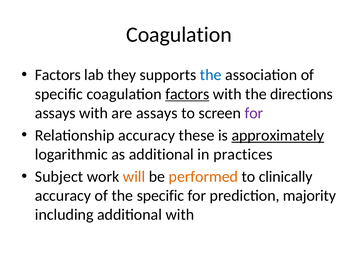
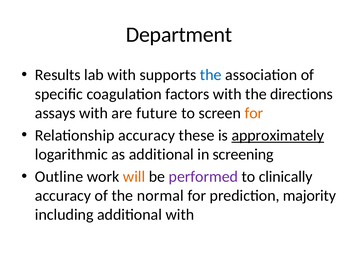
Coagulation at (179, 35): Coagulation -> Department
Factors at (58, 75): Factors -> Results
lab they: they -> with
factors at (187, 94) underline: present -> none
are assays: assays -> future
for at (254, 113) colour: purple -> orange
practices: practices -> screening
Subject: Subject -> Outline
performed colour: orange -> purple
the specific: specific -> normal
